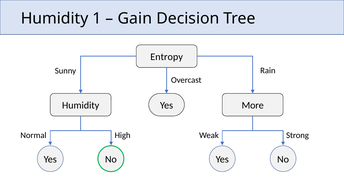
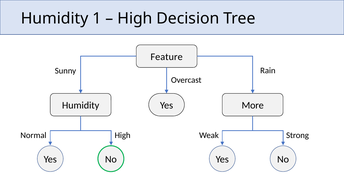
Gain at (135, 18): Gain -> High
Entropy: Entropy -> Feature
